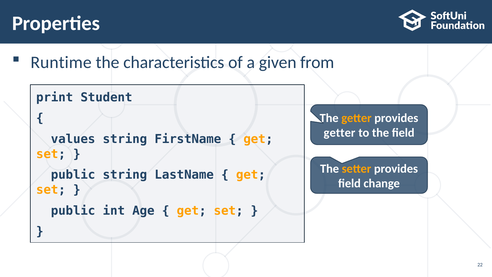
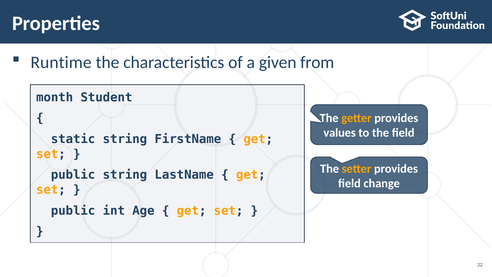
print: print -> month
getter at (340, 133): getter -> values
values: values -> static
